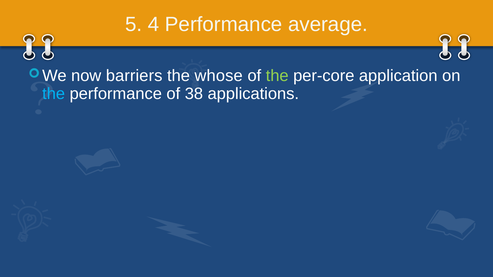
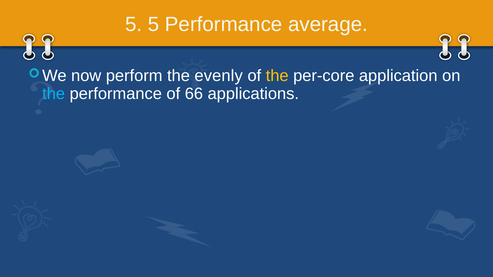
5 4: 4 -> 5
barriers: barriers -> perform
whose: whose -> evenly
the at (277, 76) colour: light green -> yellow
38: 38 -> 66
